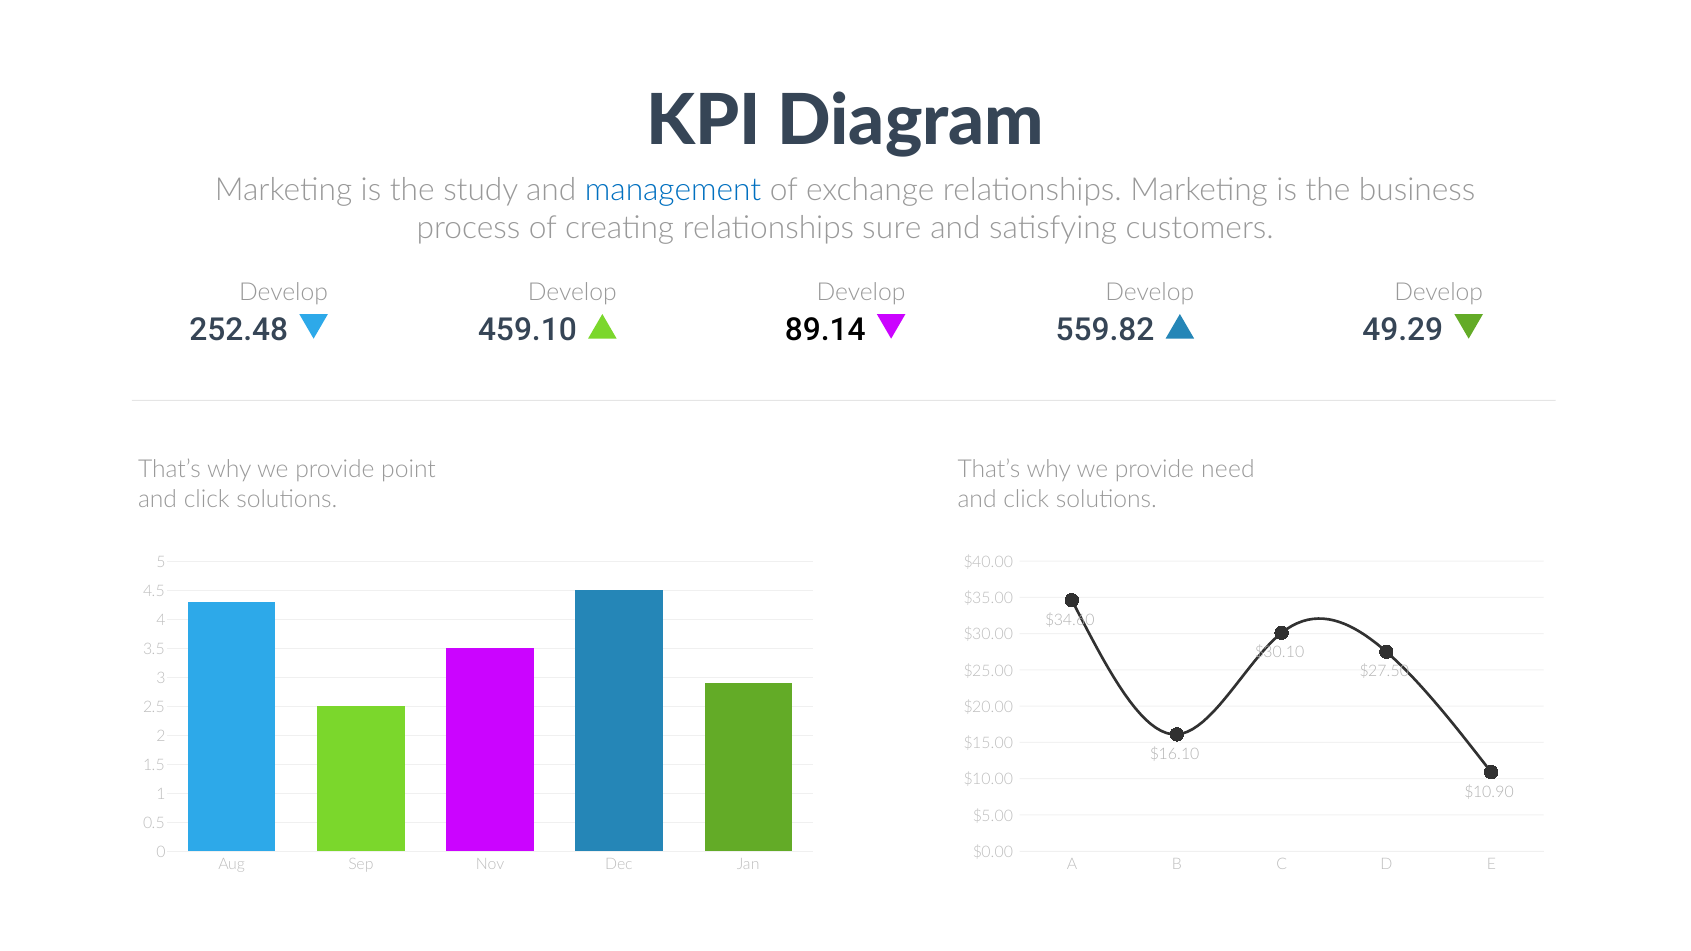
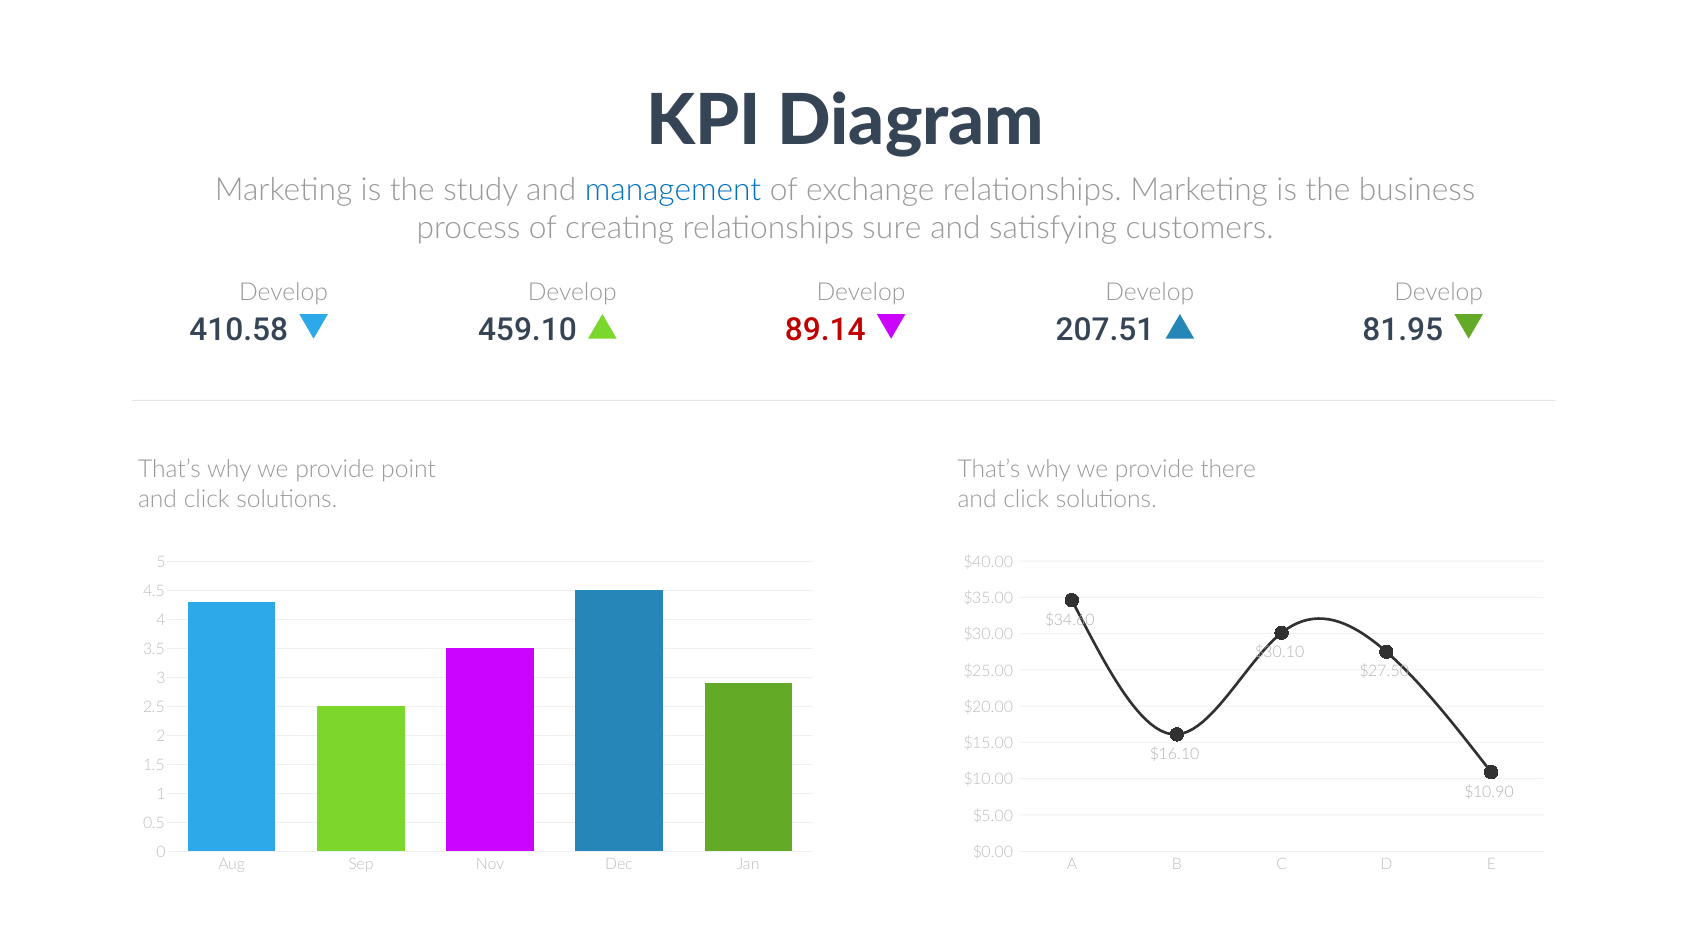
252.48: 252.48 -> 410.58
89.14 colour: black -> red
559.82: 559.82 -> 207.51
49.29: 49.29 -> 81.95
need: need -> there
